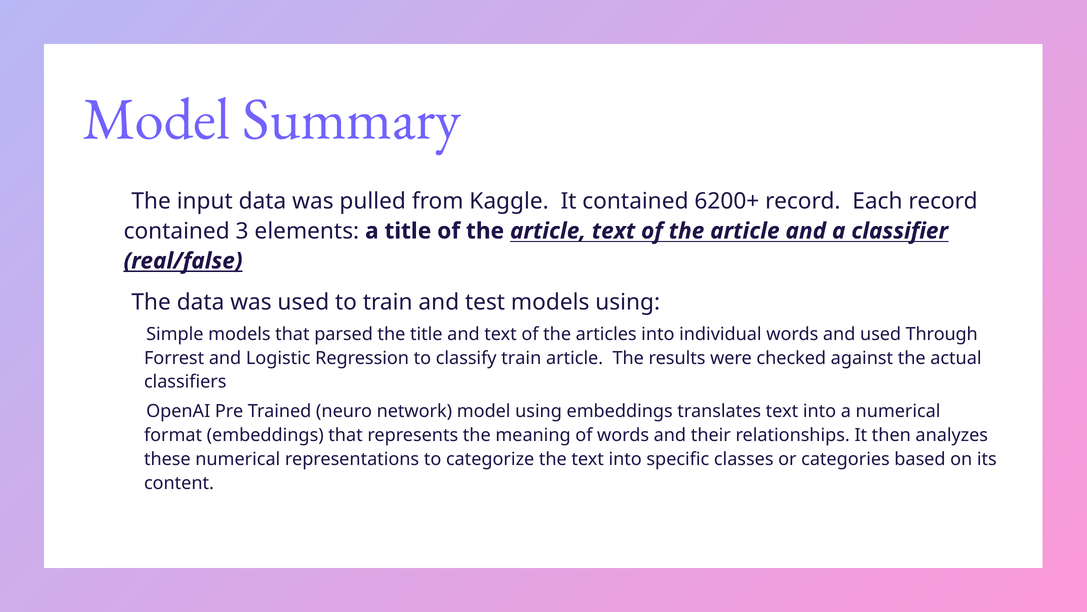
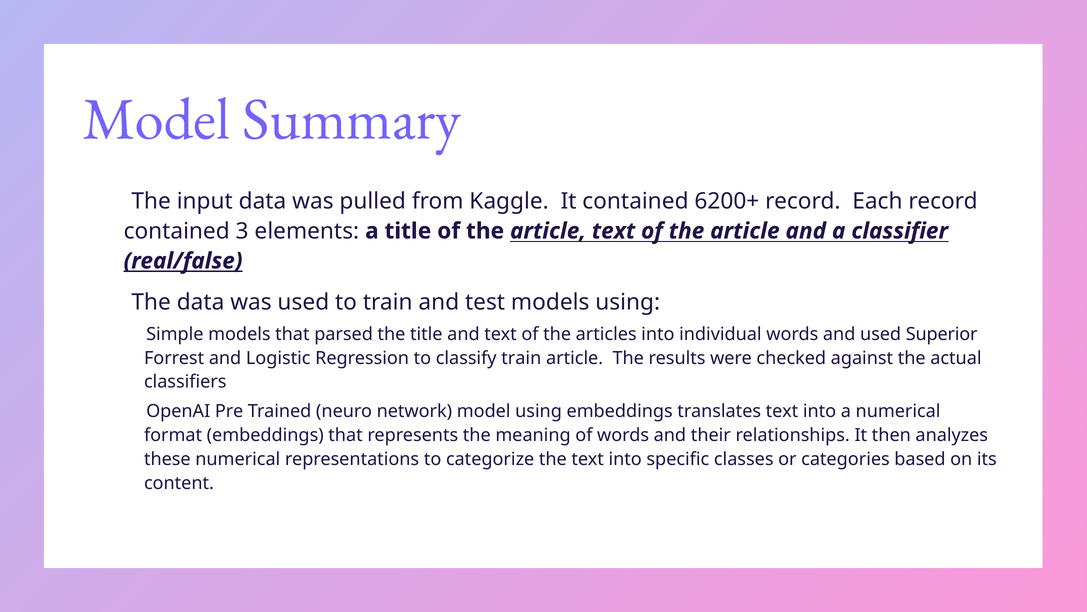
Through: Through -> Superior
